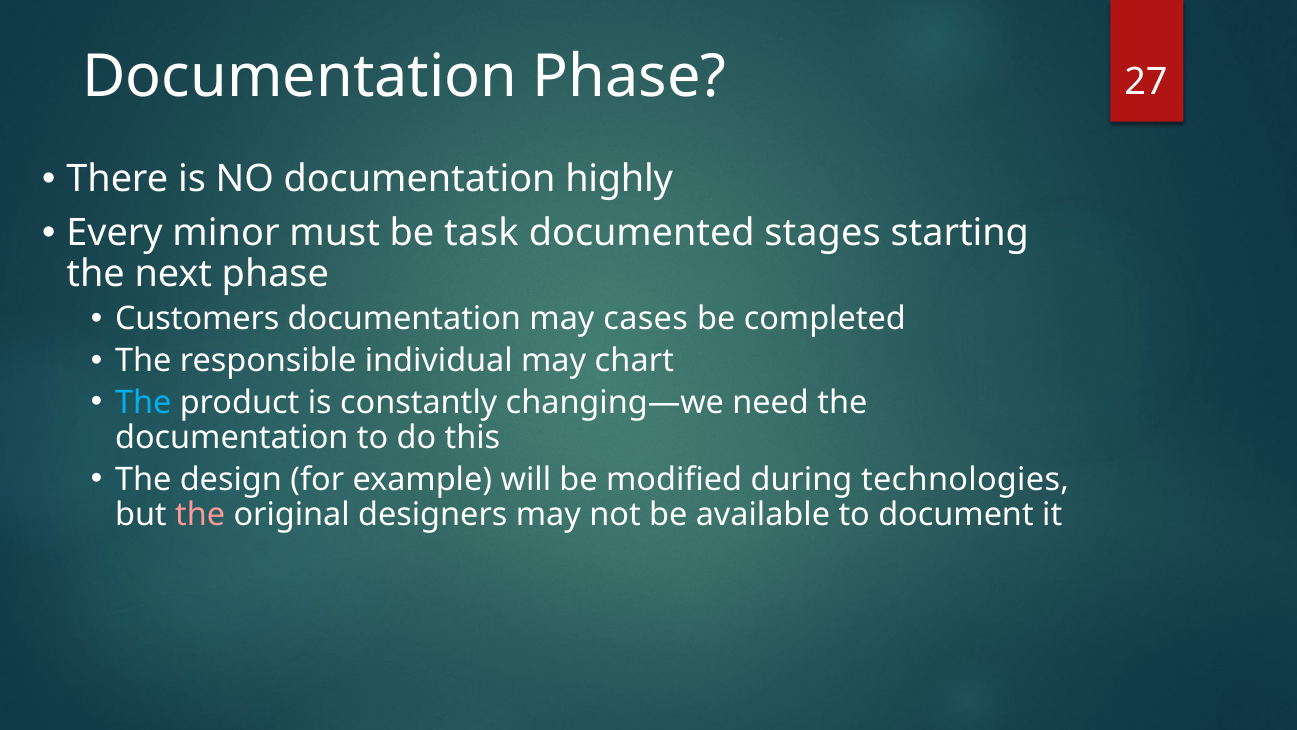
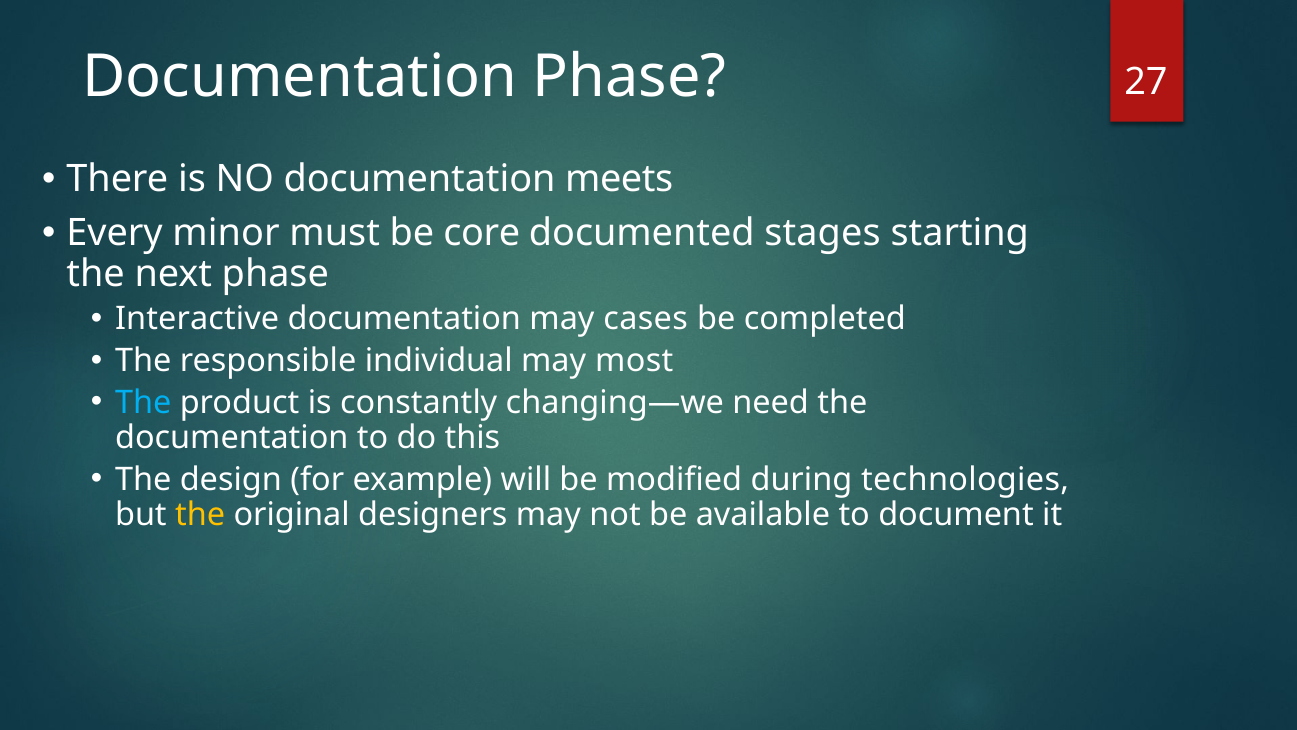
highly: highly -> meets
task: task -> core
Customers: Customers -> Interactive
chart: chart -> most
the at (200, 514) colour: pink -> yellow
